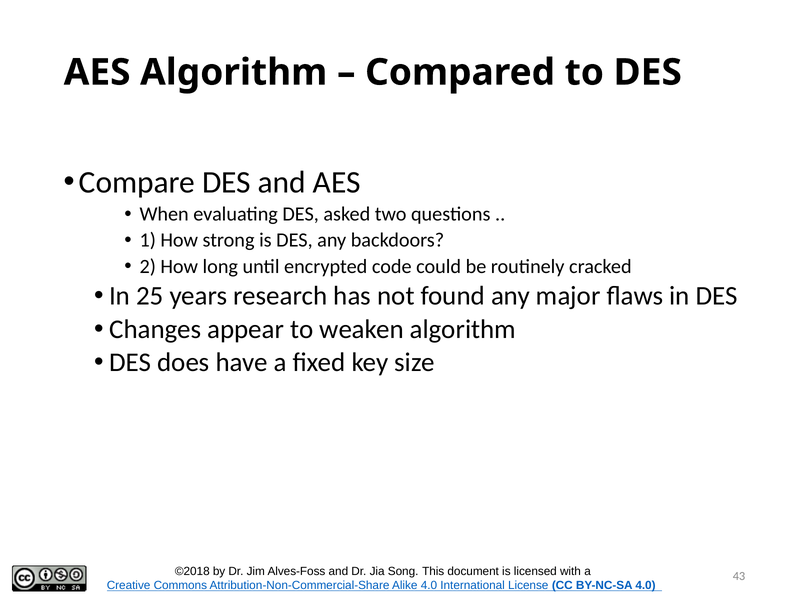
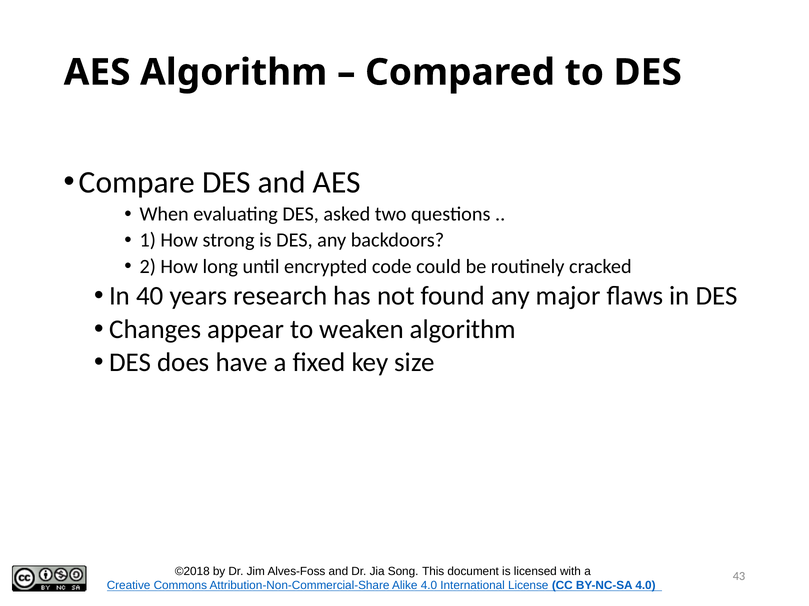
25: 25 -> 40
